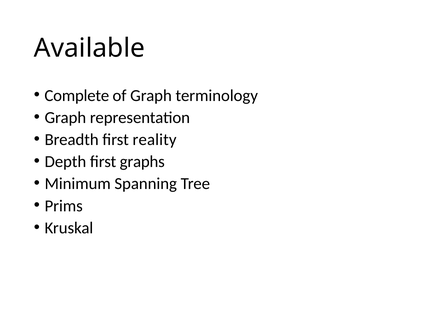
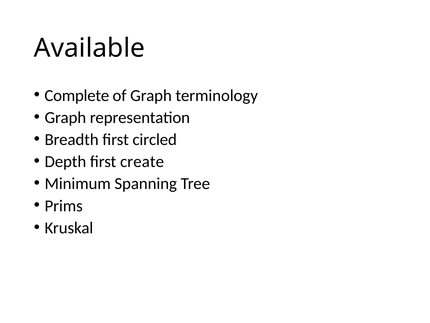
reality: reality -> circled
graphs: graphs -> create
